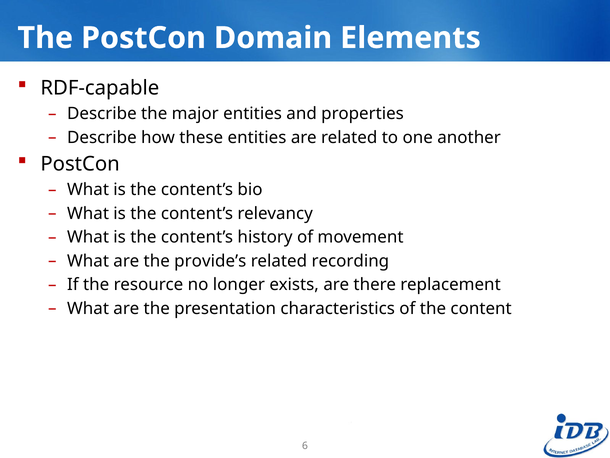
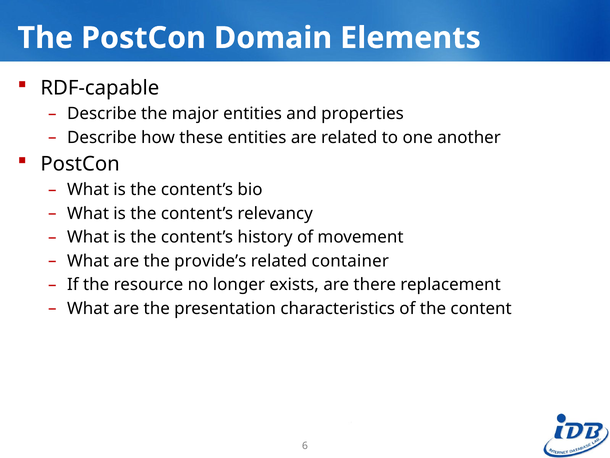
recording: recording -> container
